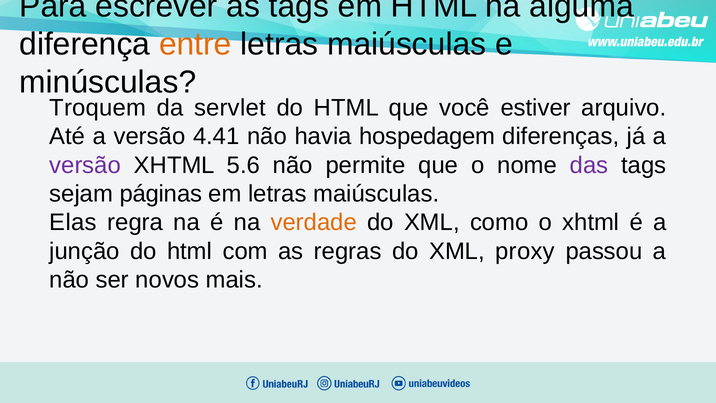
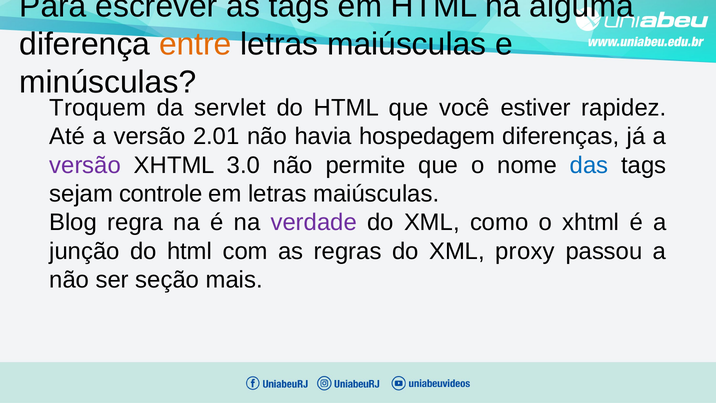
arquivo: arquivo -> rapidez
4.41: 4.41 -> 2.01
5.6: 5.6 -> 3.0
das colour: purple -> blue
páginas: páginas -> controle
Elas: Elas -> Blog
verdade colour: orange -> purple
novos: novos -> seção
